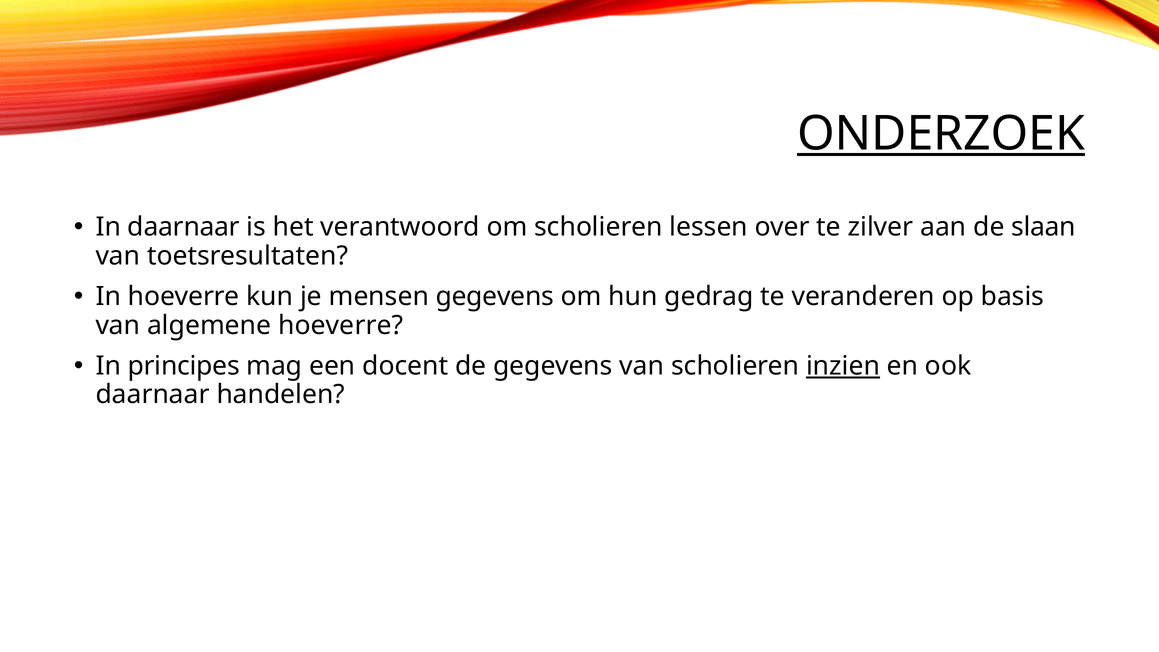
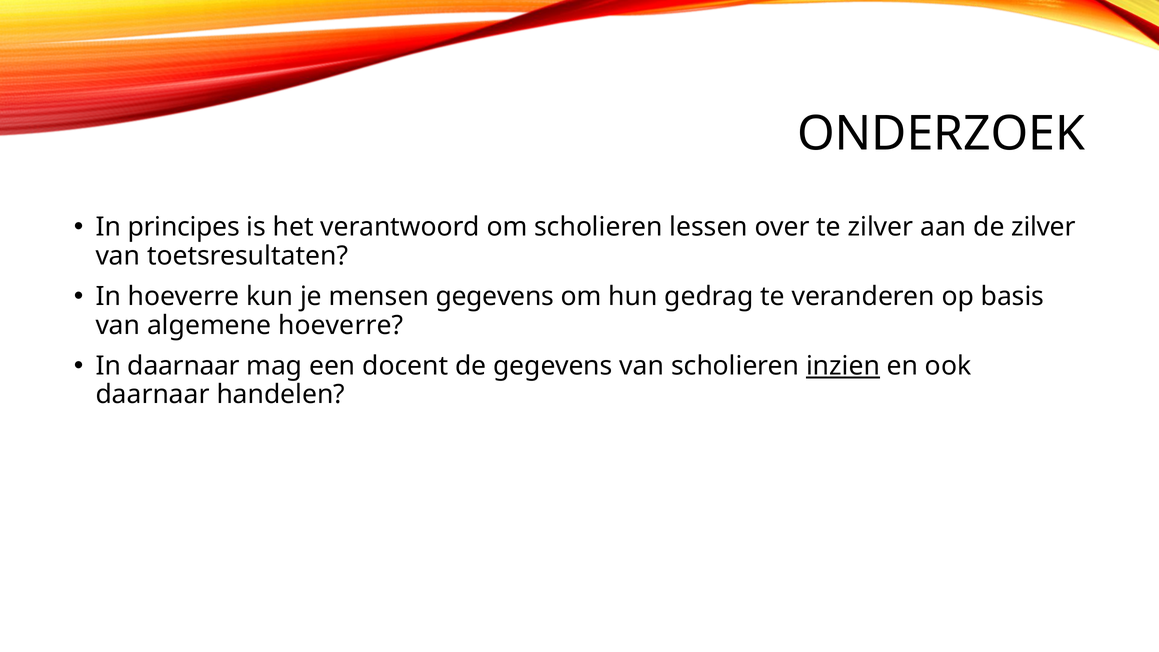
ONDERZOEK underline: present -> none
In daarnaar: daarnaar -> principes
de slaan: slaan -> zilver
In principes: principes -> daarnaar
